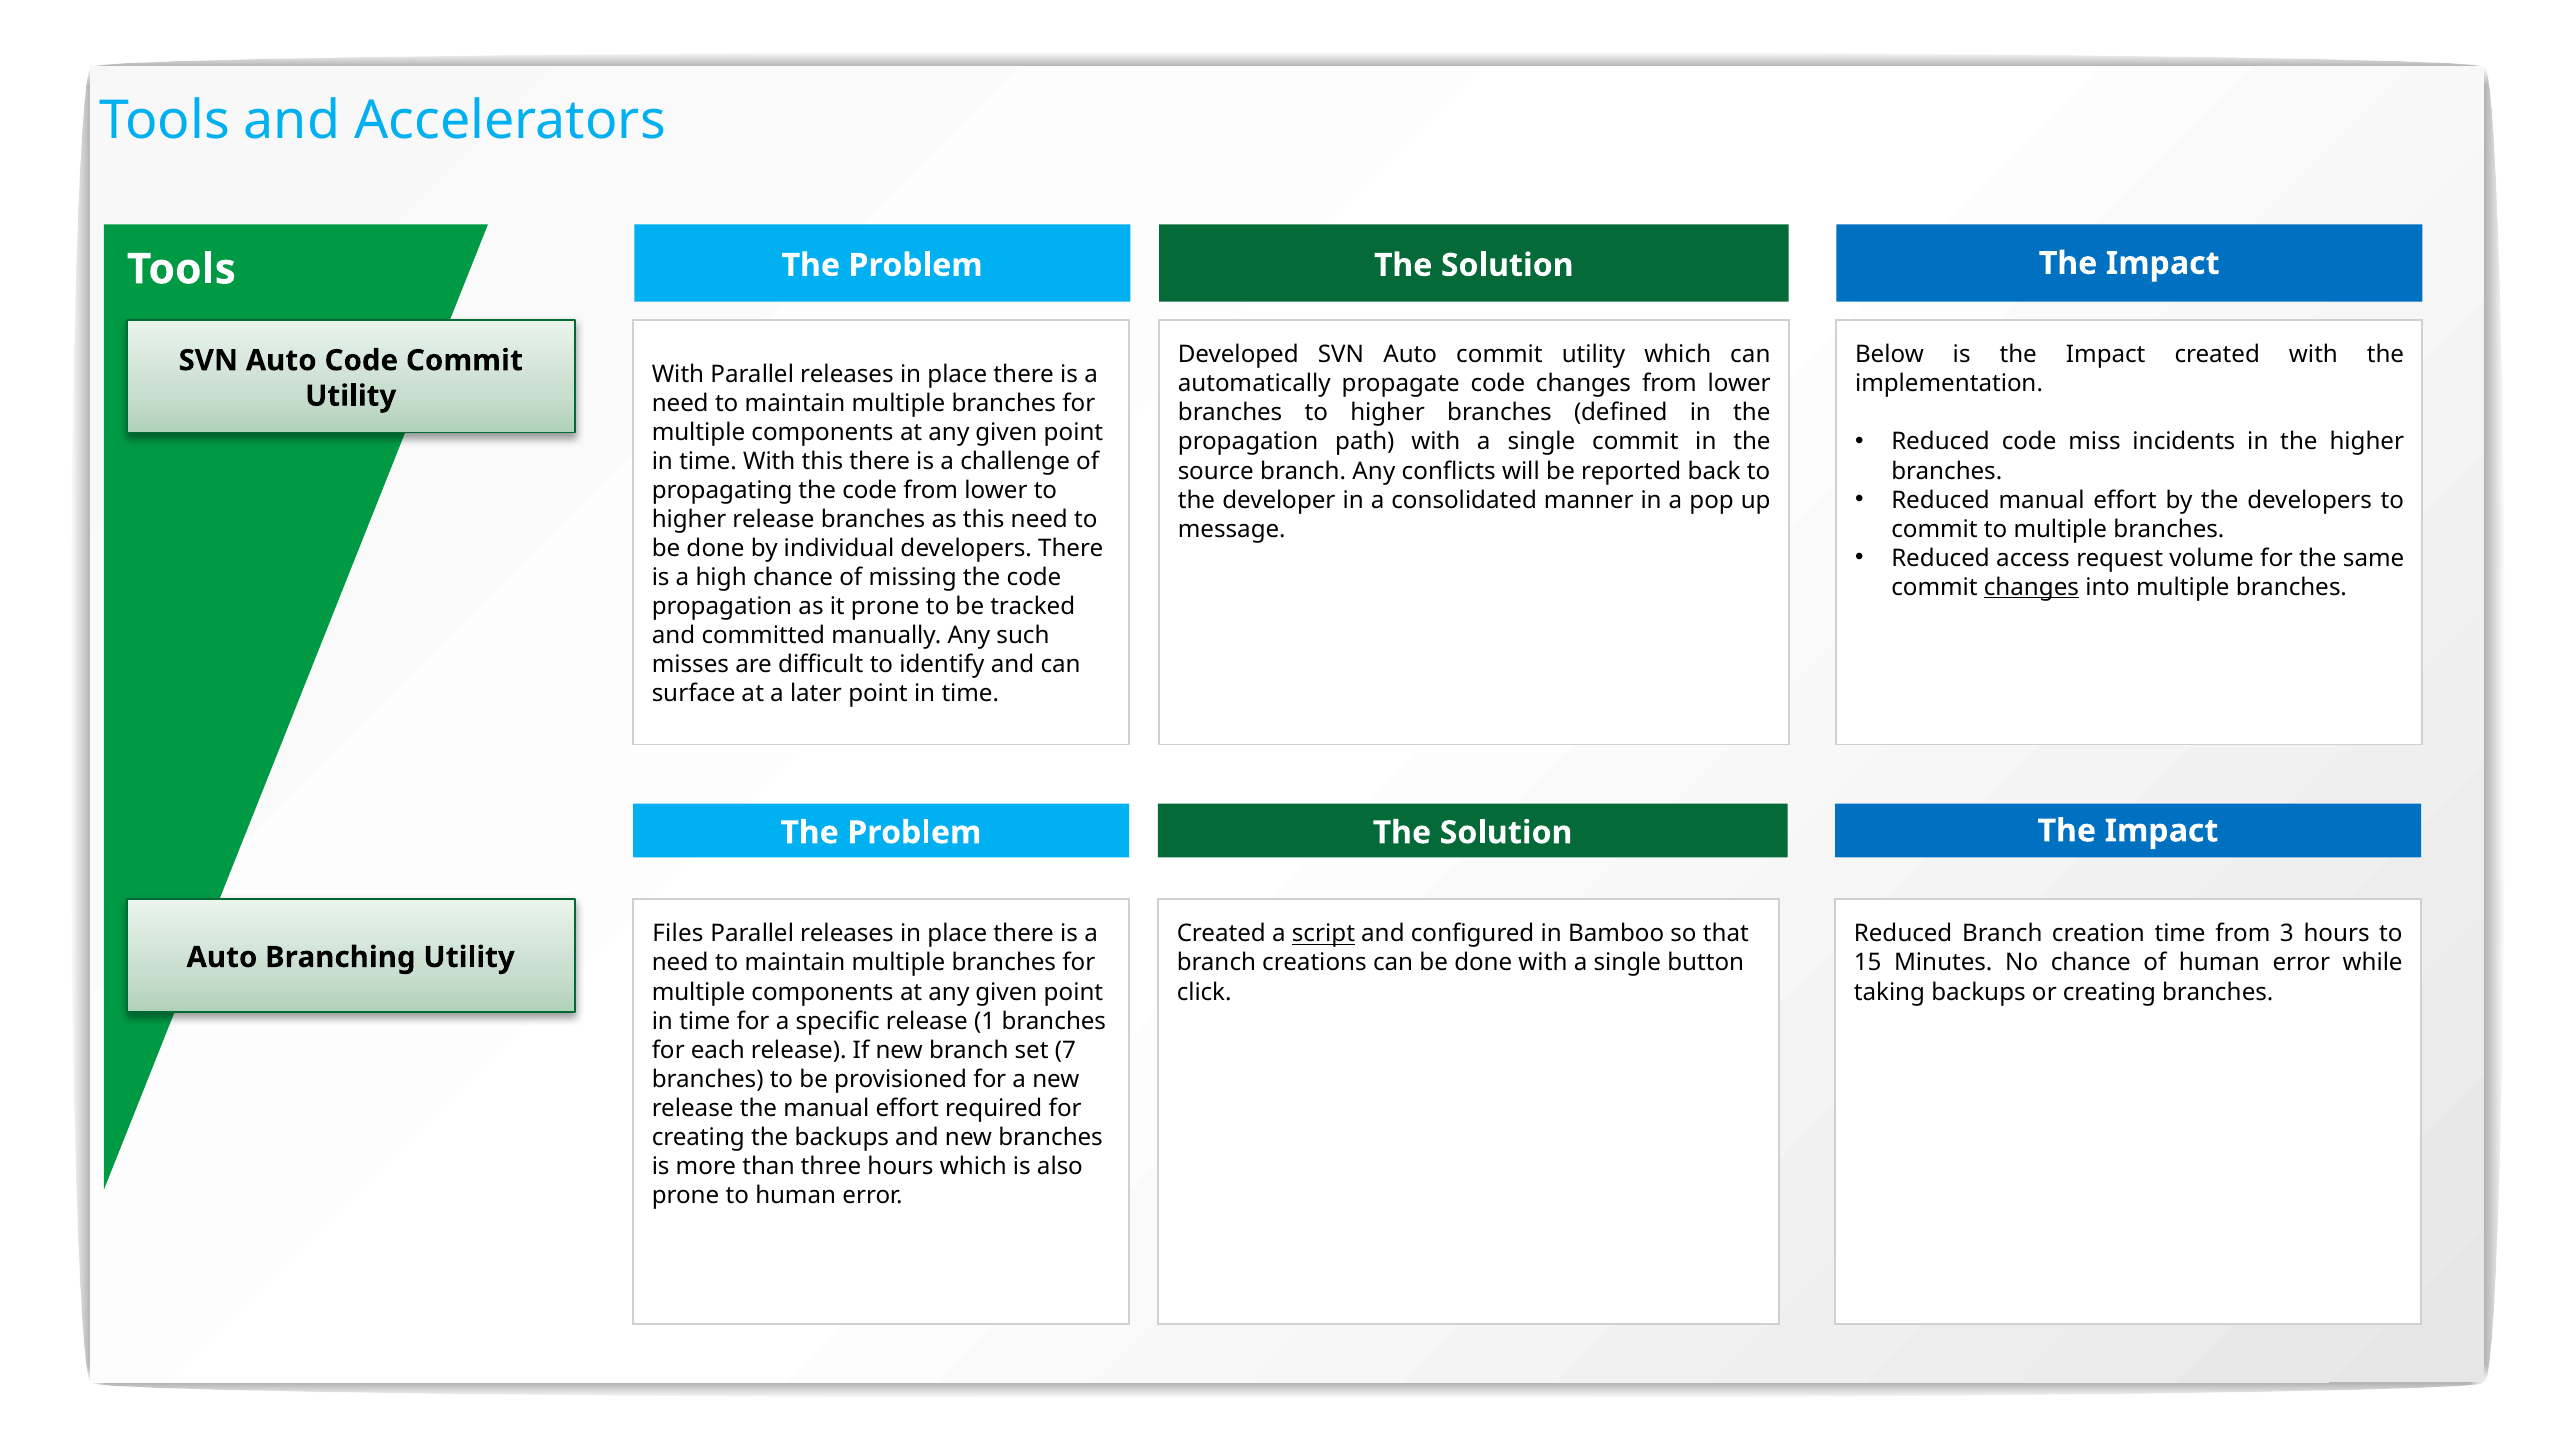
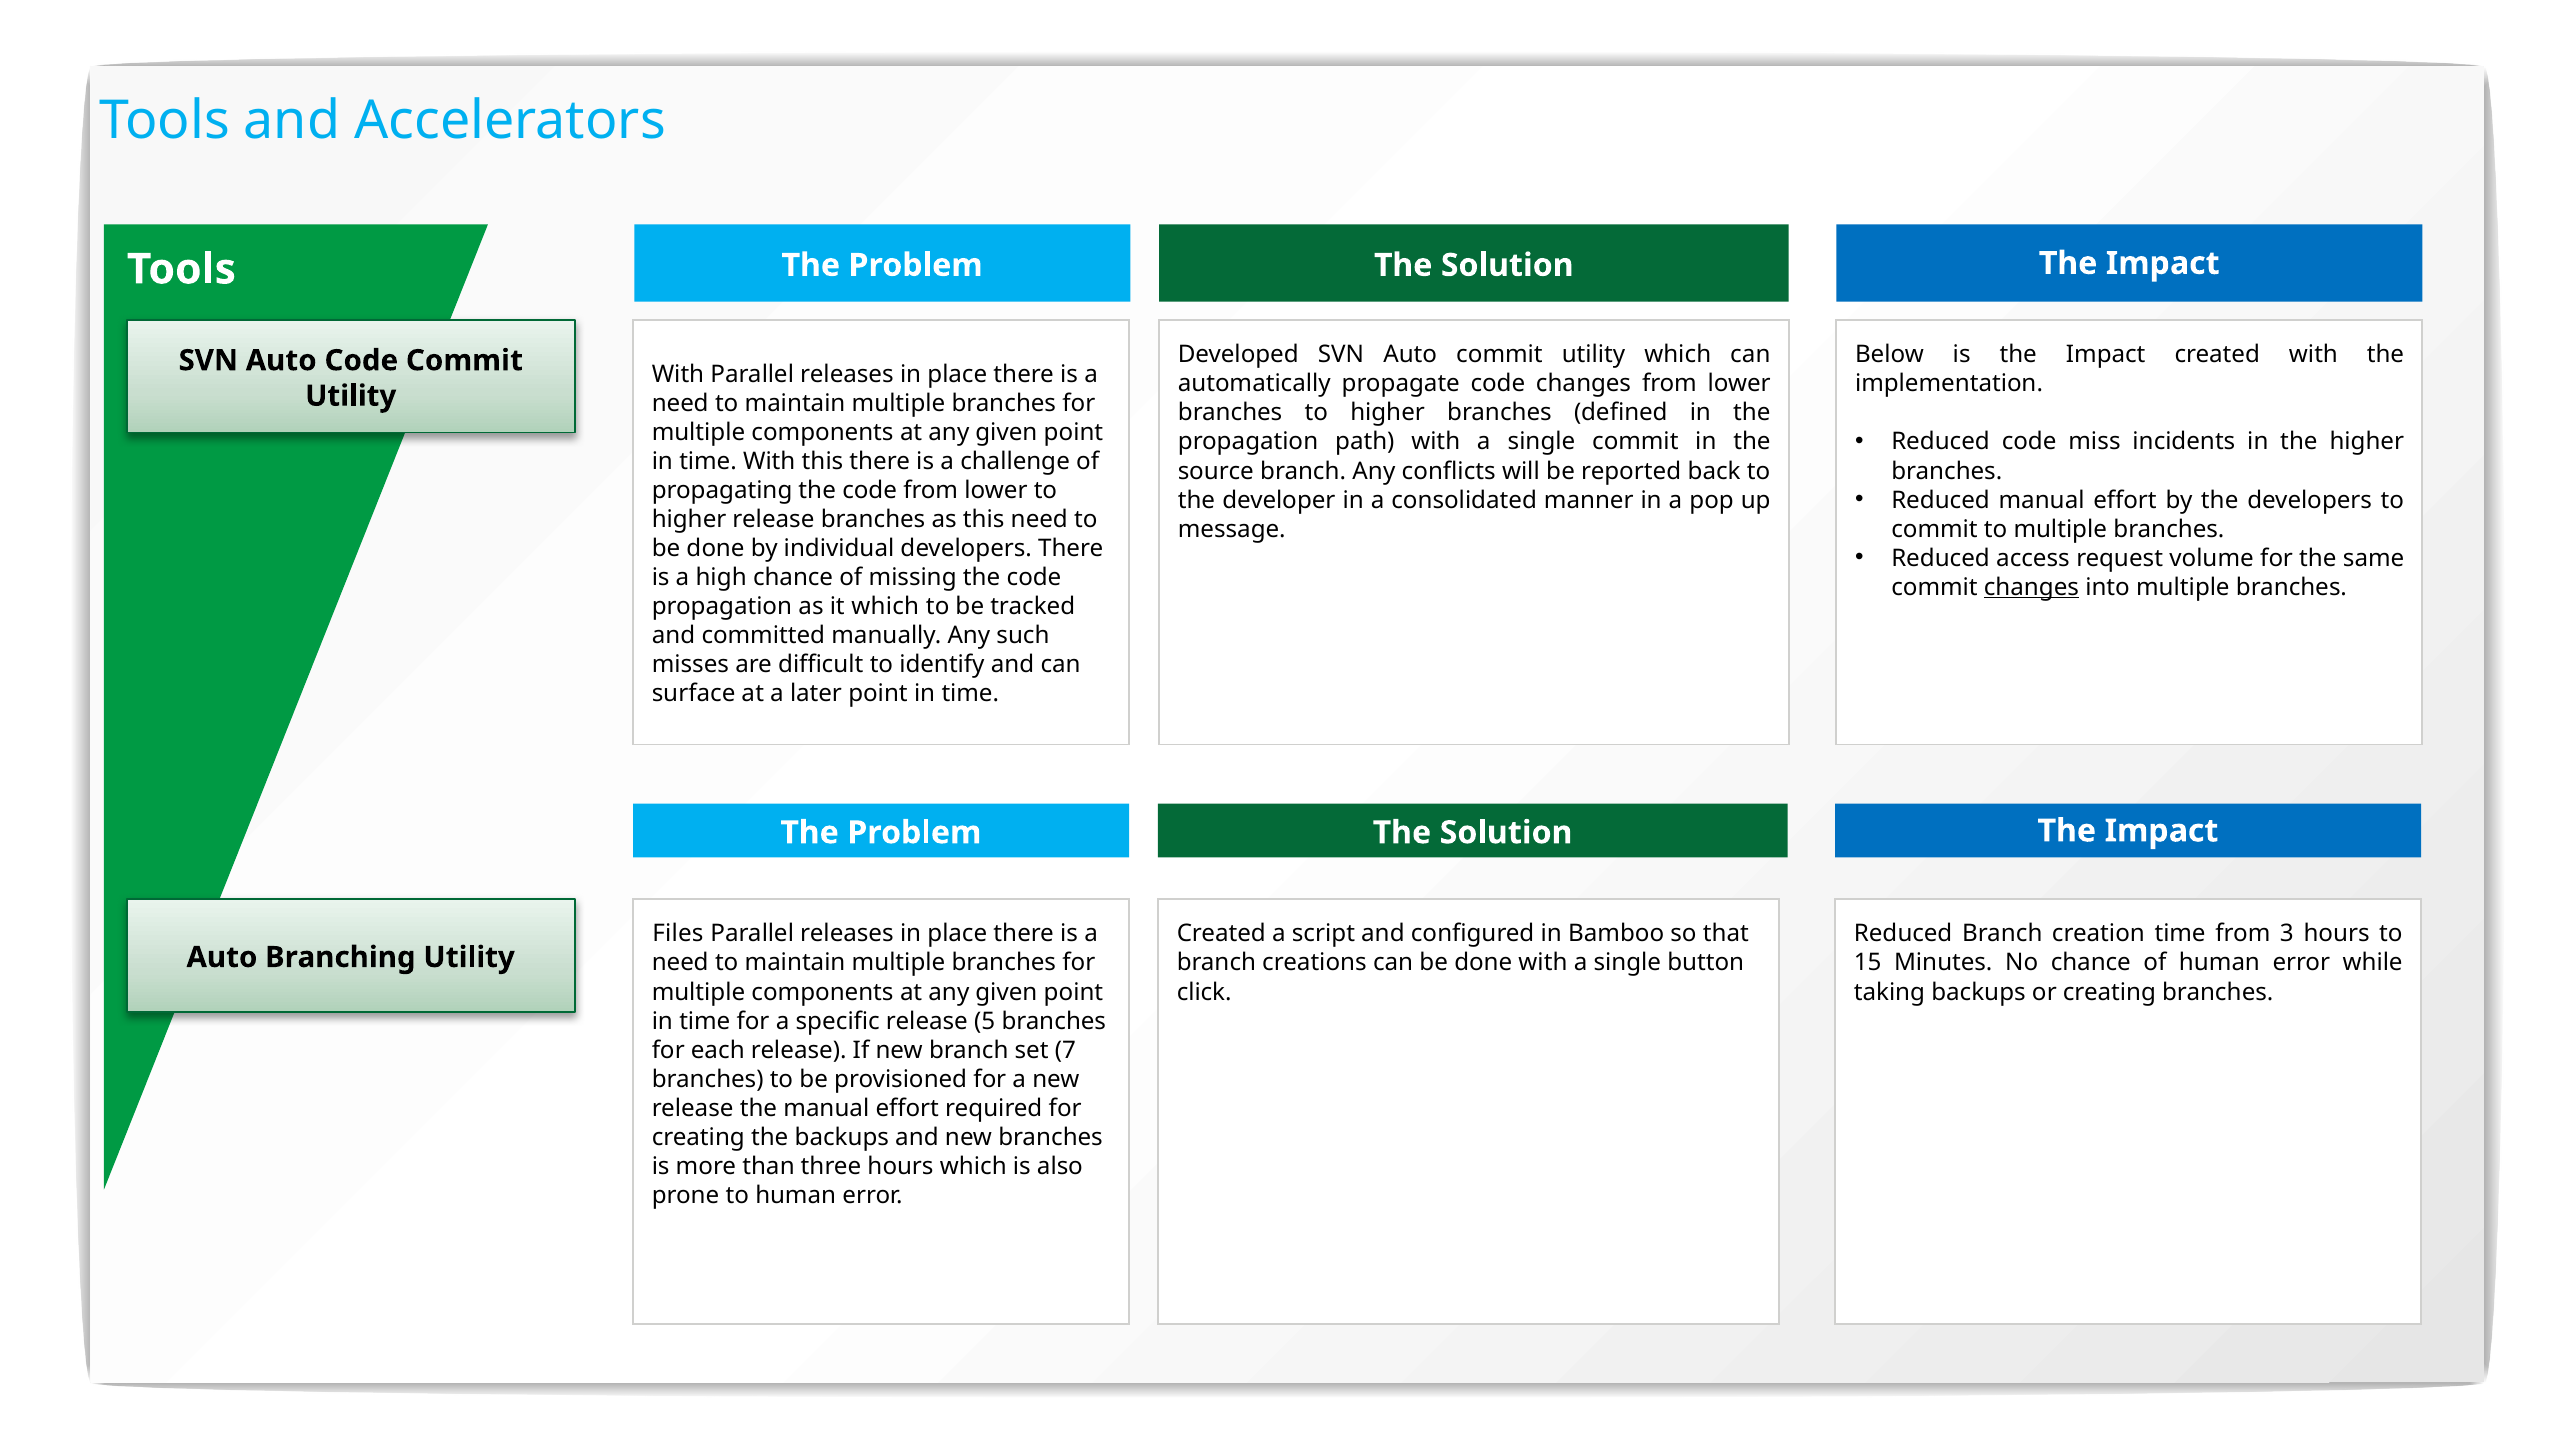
it prone: prone -> which
script underline: present -> none
1: 1 -> 5
